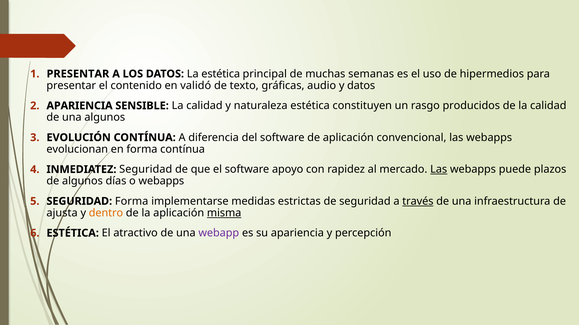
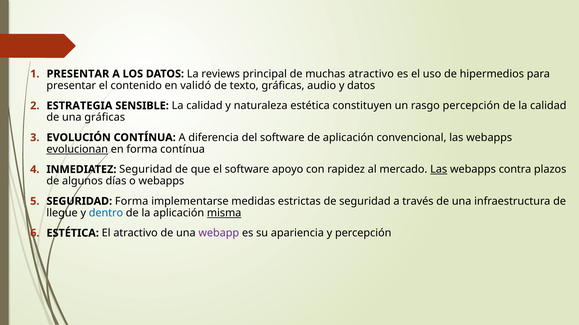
La estética: estética -> reviews
muchas semanas: semanas -> atractivo
APARIENCIA at (80, 106): APARIENCIA -> ESTRATEGIA
rasgo producidos: producidos -> percepción
una algunos: algunos -> gráficas
evolucionan underline: none -> present
puede: puede -> contra
través underline: present -> none
ajusta: ajusta -> llegue
dentro colour: orange -> blue
